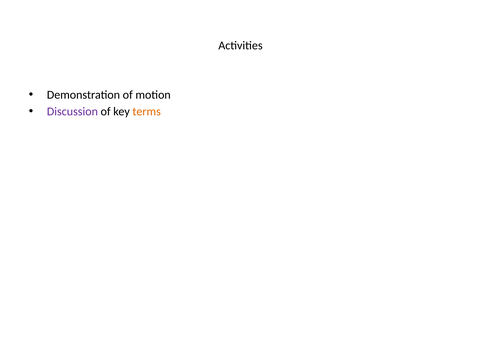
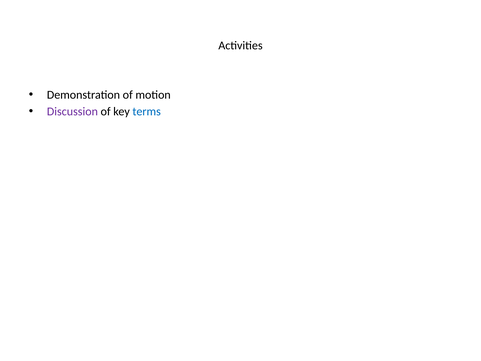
terms colour: orange -> blue
